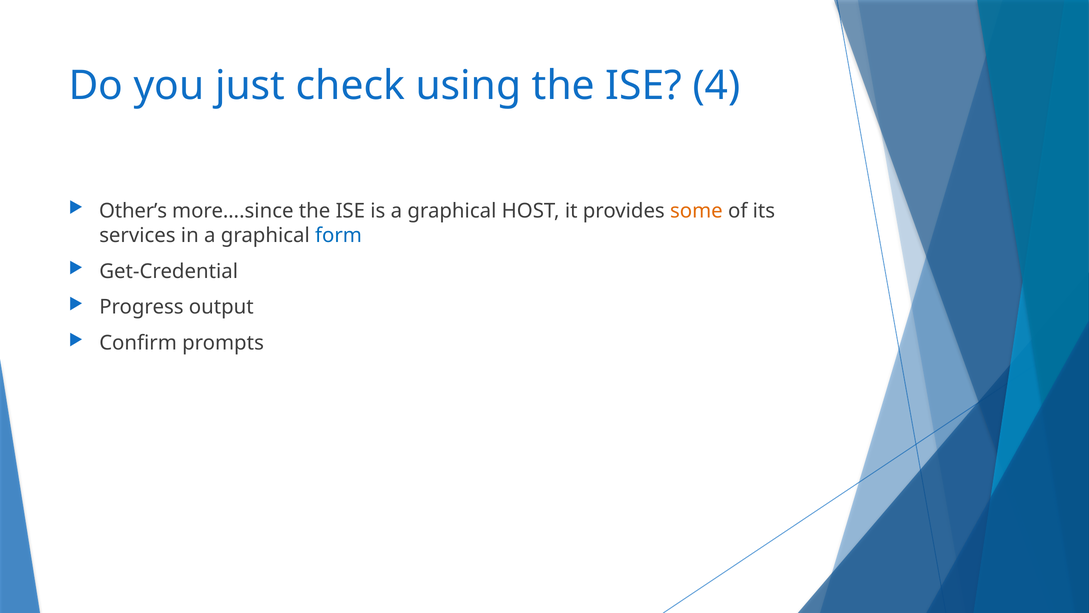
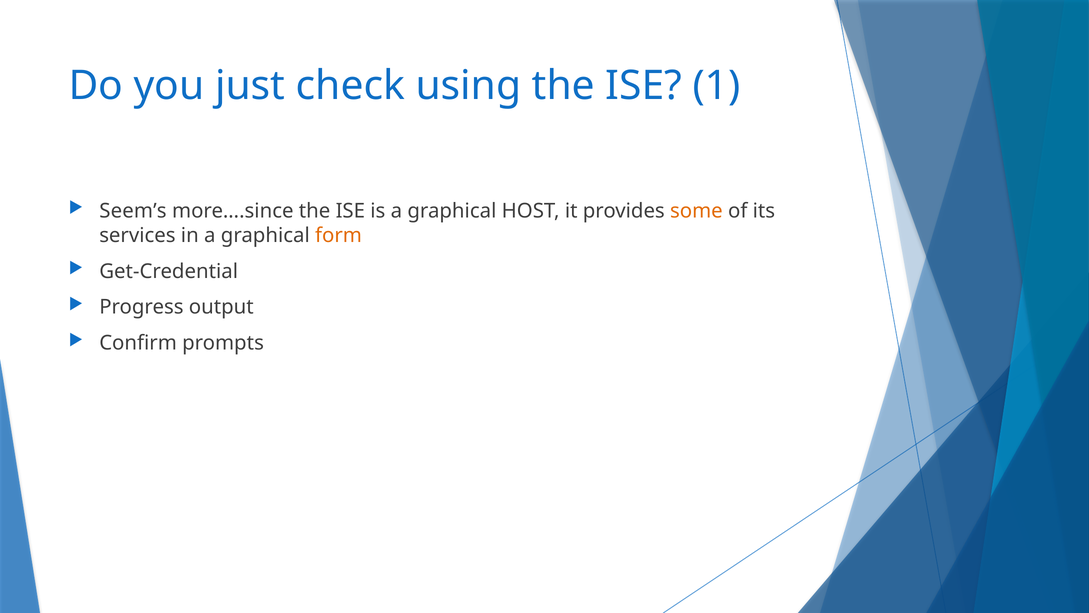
4: 4 -> 1
Other’s: Other’s -> Seem’s
form colour: blue -> orange
